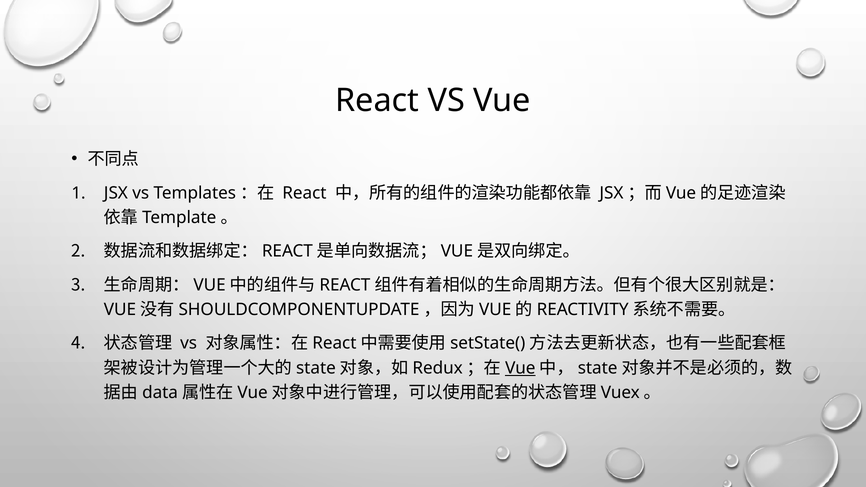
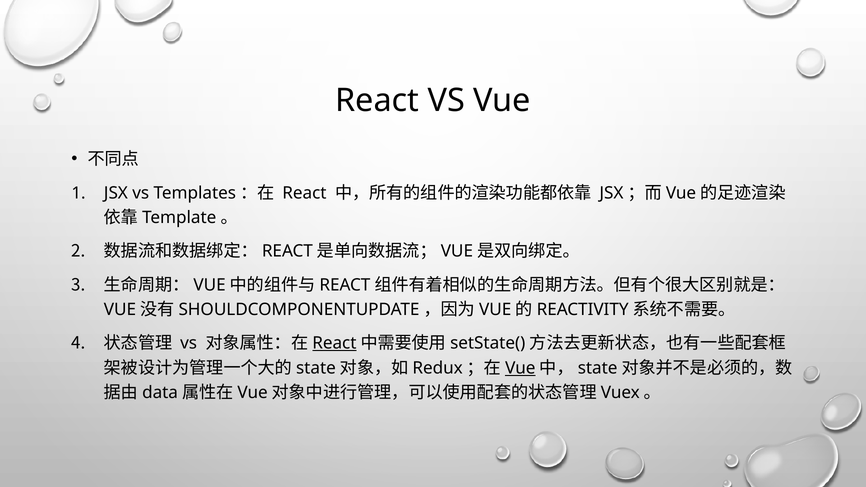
React at (334, 343) underline: none -> present
